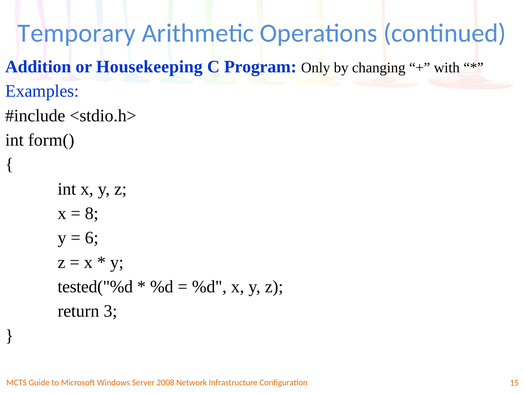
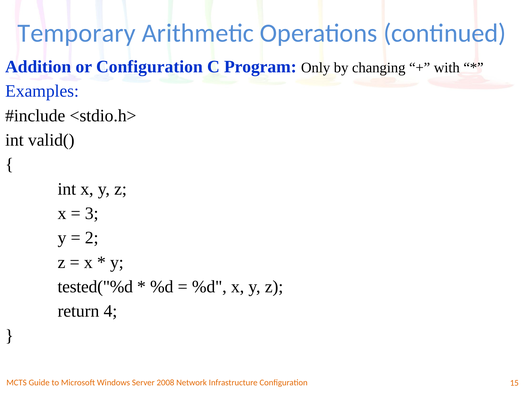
or Housekeeping: Housekeeping -> Configuration
form(: form( -> valid(
8: 8 -> 3
6: 6 -> 2
3: 3 -> 4
